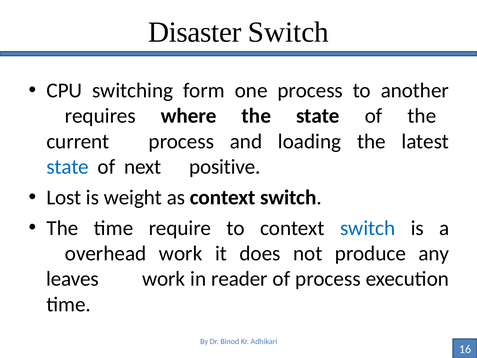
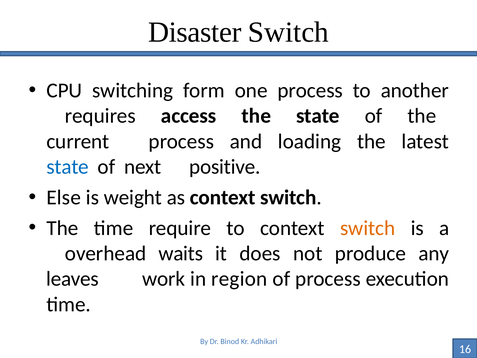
where: where -> access
Lost: Lost -> Else
switch at (368, 228) colour: blue -> orange
overhead work: work -> waits
reader: reader -> region
